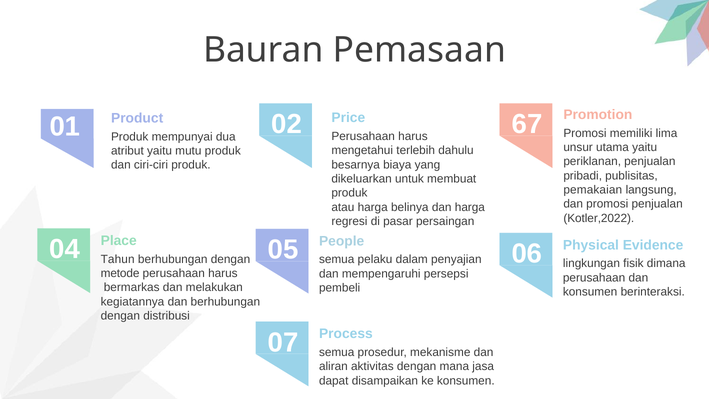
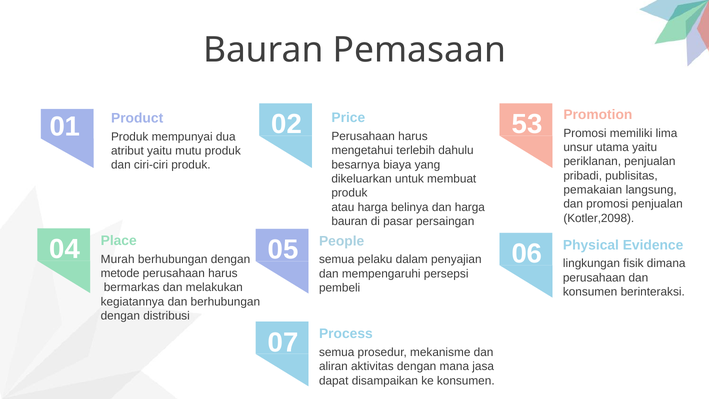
67: 67 -> 53
Kotler,2022: Kotler,2022 -> Kotler,2098
regresi at (349, 221): regresi -> bauran
Tahun: Tahun -> Murah
